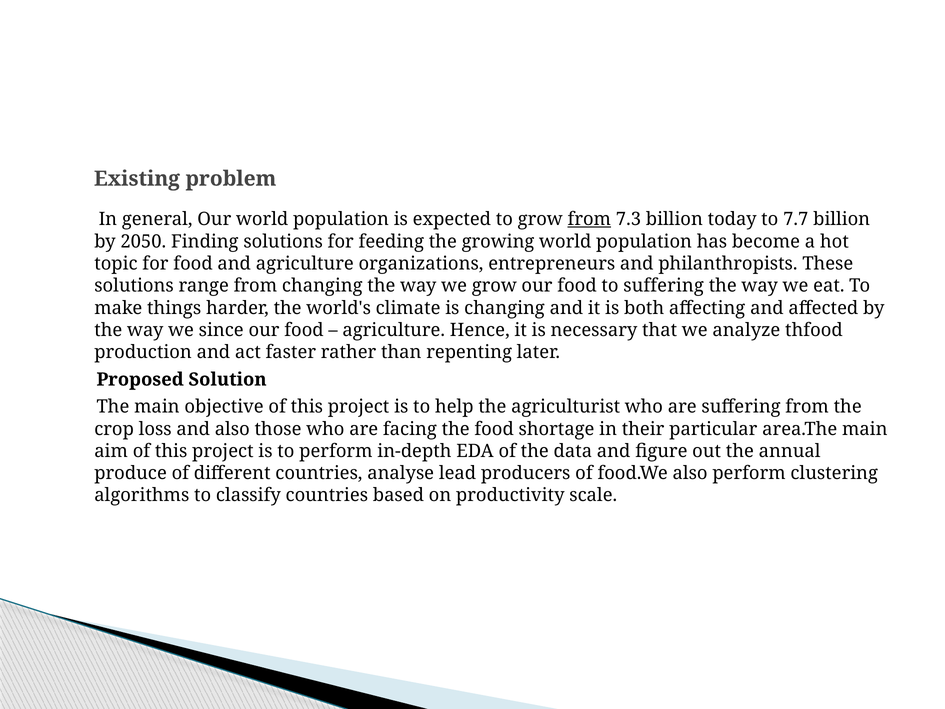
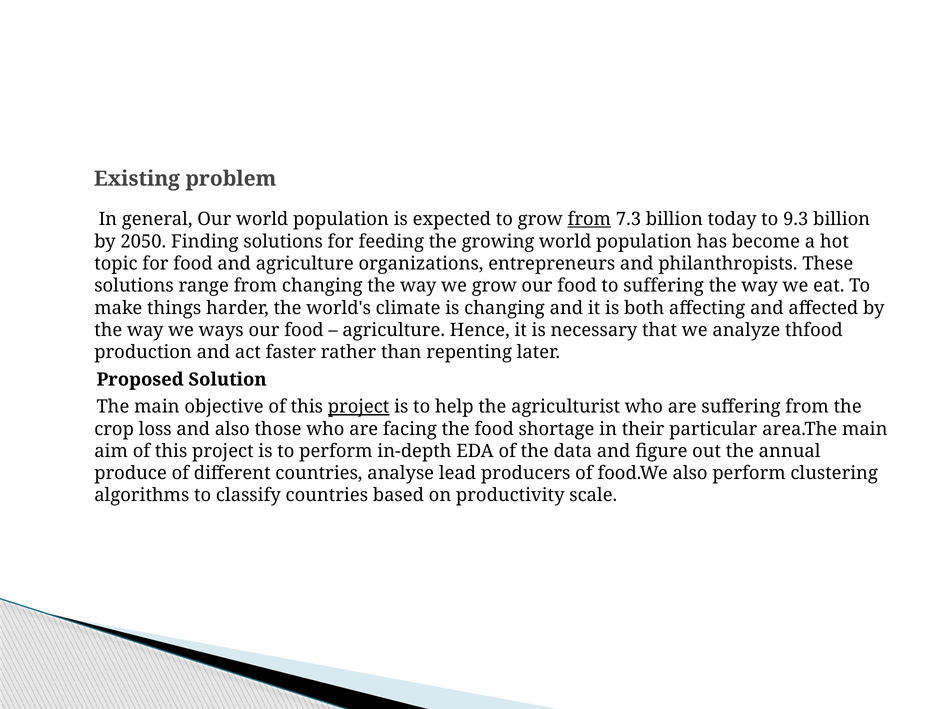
7.7: 7.7 -> 9.3
since: since -> ways
project at (359, 407) underline: none -> present
